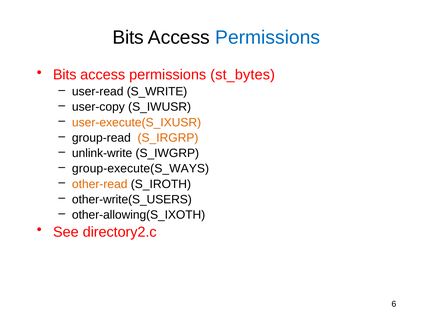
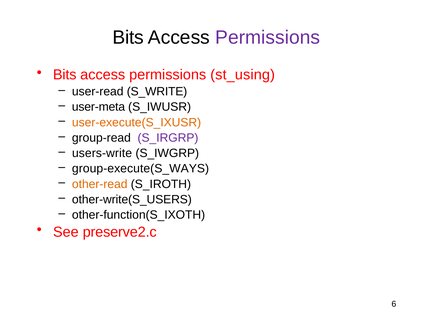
Permissions at (268, 37) colour: blue -> purple
st_bytes: st_bytes -> st_using
user-copy: user-copy -> user-meta
S_IRGRP colour: orange -> purple
unlink-write: unlink-write -> users-write
other-allowing(S_IXOTH: other-allowing(S_IXOTH -> other-function(S_IXOTH
directory2.c: directory2.c -> preserve2.c
